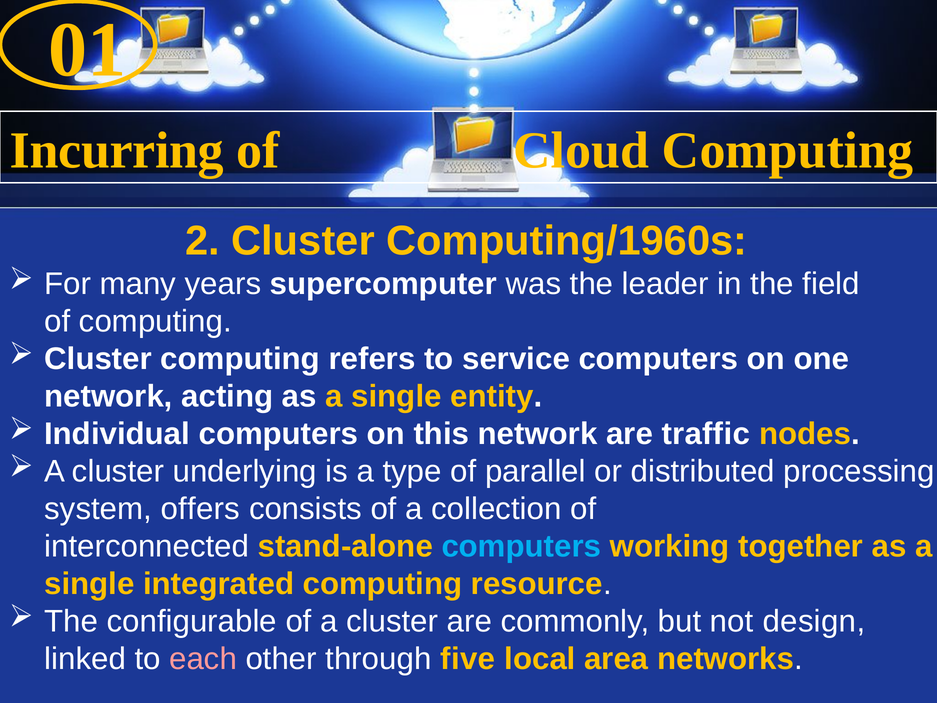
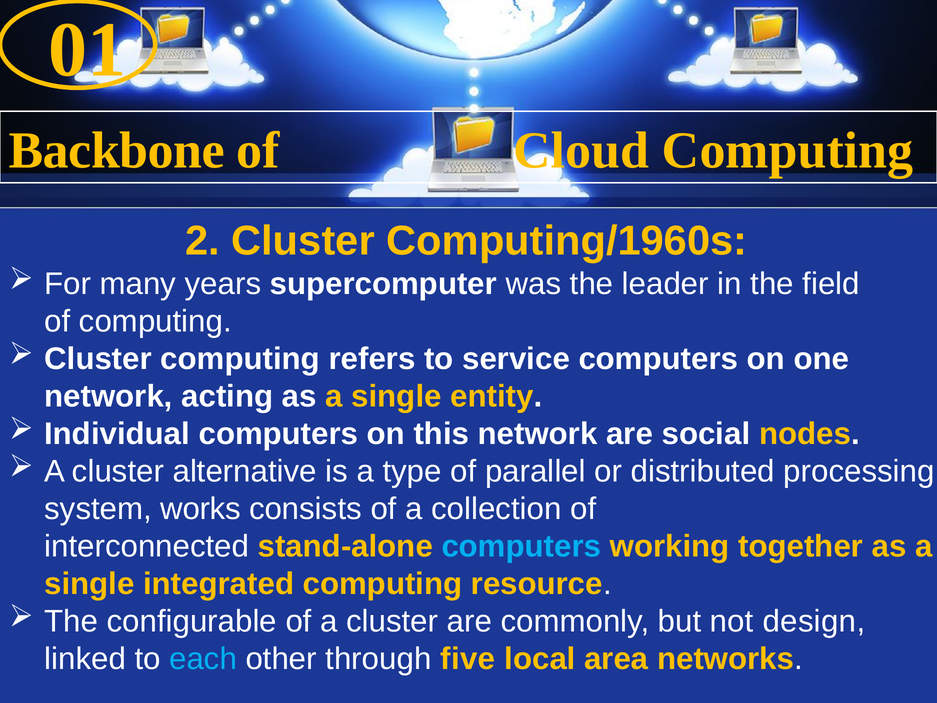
Incurring: Incurring -> Backbone
traffic: traffic -> social
underlying: underlying -> alternative
offers: offers -> works
each colour: pink -> light blue
